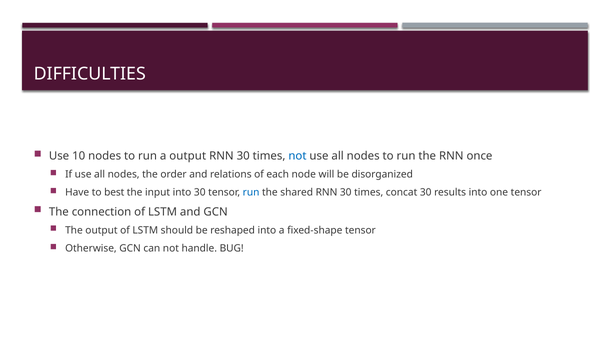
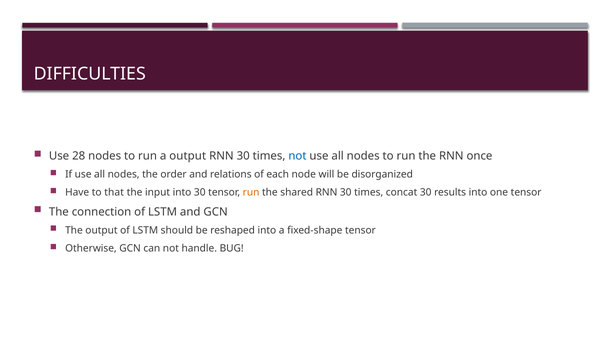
10: 10 -> 28
best: best -> that
run at (251, 193) colour: blue -> orange
